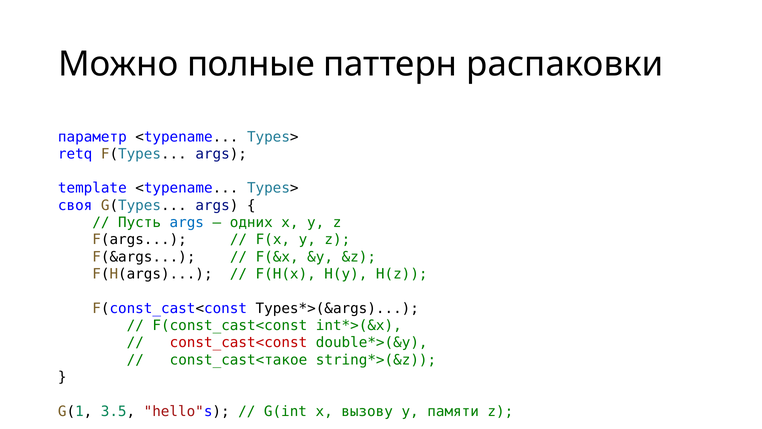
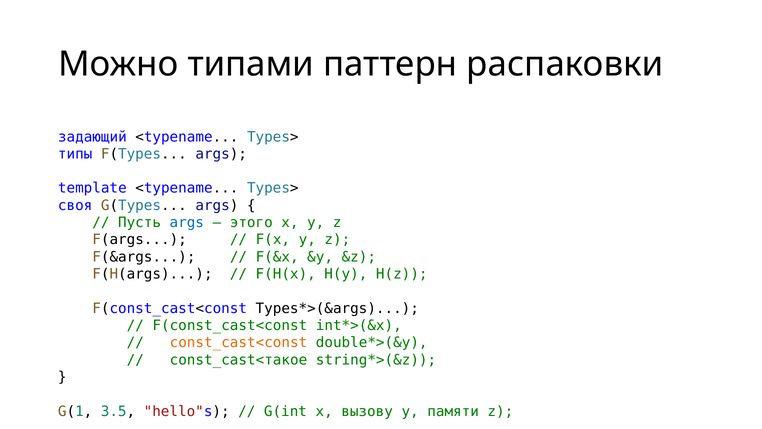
полные: полные -> типами
параметр: параметр -> задающий
retq: retq -> типы
одних: одних -> этого
const_cast<const colour: red -> orange
